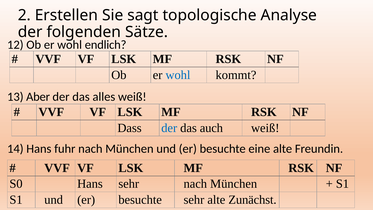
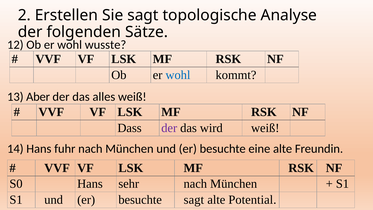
endlich: endlich -> wusste
der at (169, 128) colour: blue -> purple
auch: auch -> wird
besuchte sehr: sehr -> sagt
Zunächst: Zunächst -> Potential
